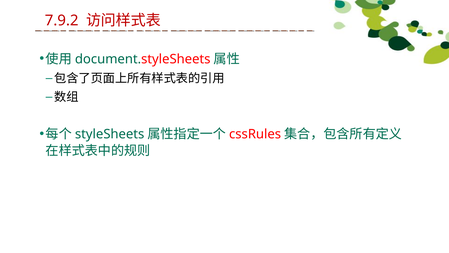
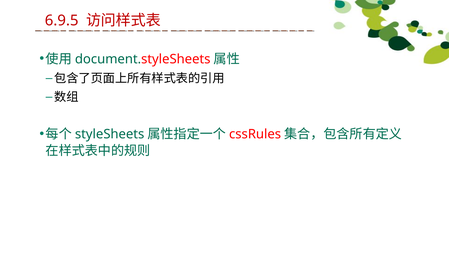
7.9.2: 7.9.2 -> 6.9.5
